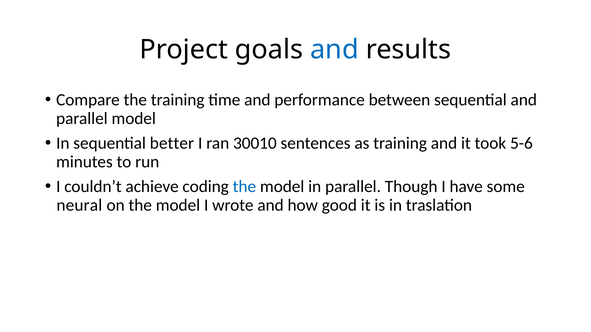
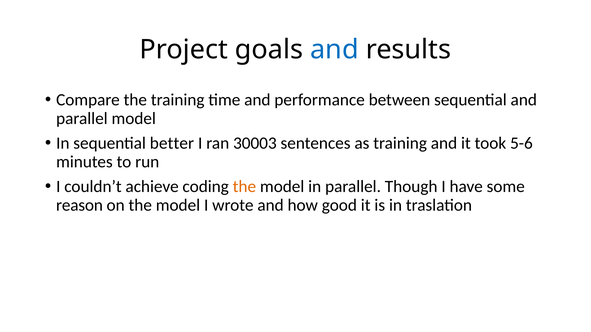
30010: 30010 -> 30003
the at (244, 187) colour: blue -> orange
neural: neural -> reason
